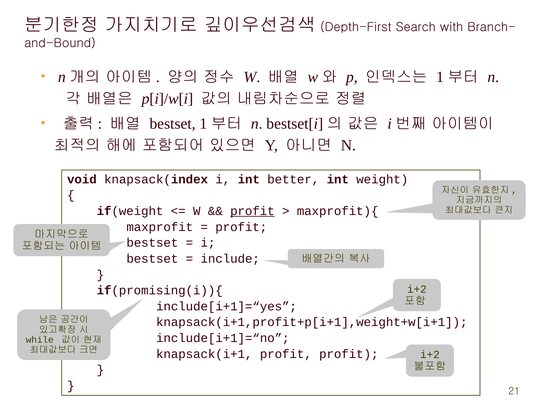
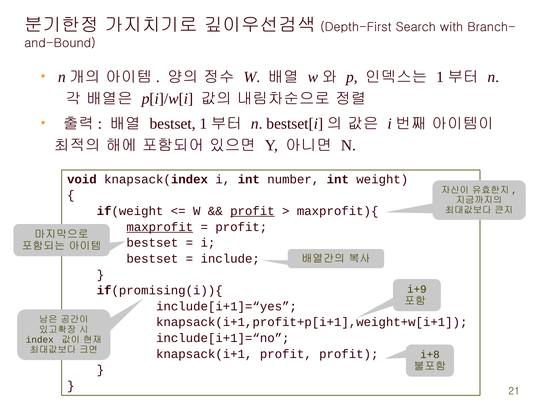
better: better -> number
maxprofit underline: none -> present
i+2 at (417, 289): i+2 -> i+9
while: while -> index
i+2 at (430, 354): i+2 -> i+8
